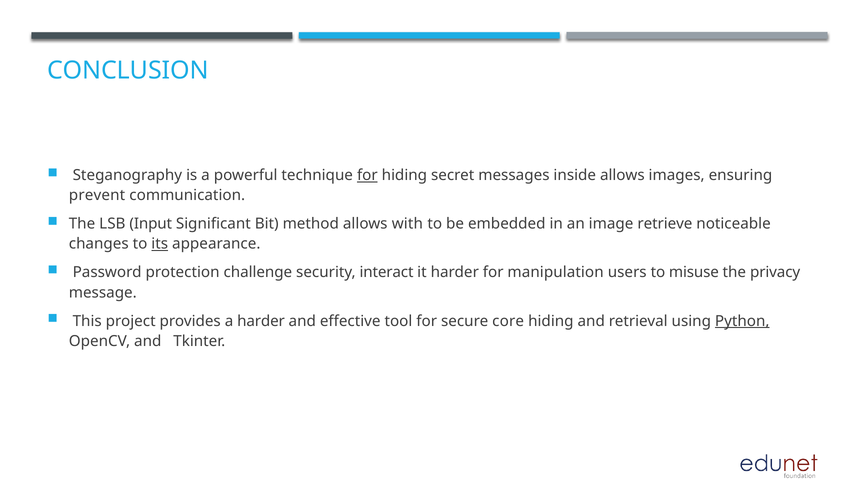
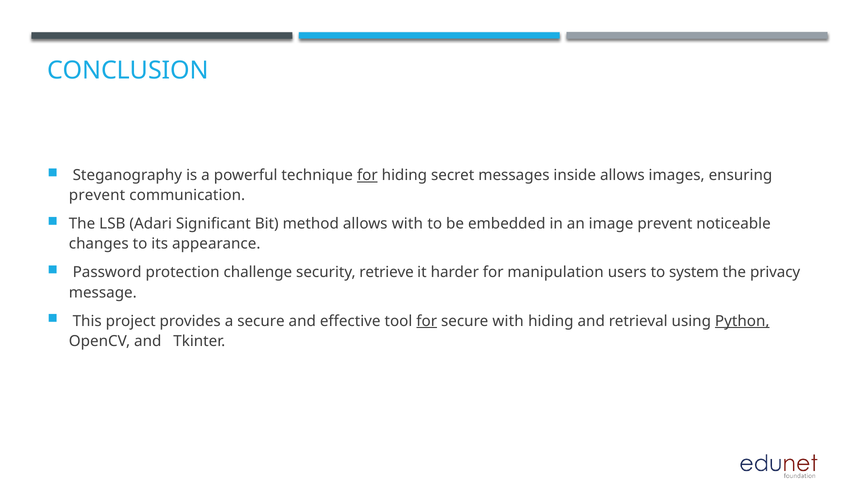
Input: Input -> Adari
image retrieve: retrieve -> prevent
its underline: present -> none
interact: interact -> retrieve
misuse: misuse -> system
a harder: harder -> secure
for at (427, 321) underline: none -> present
secure core: core -> with
